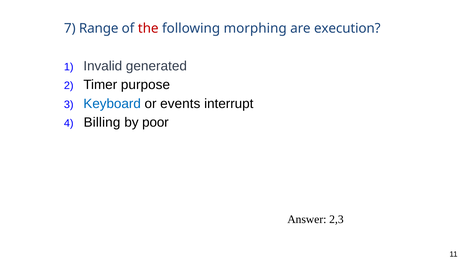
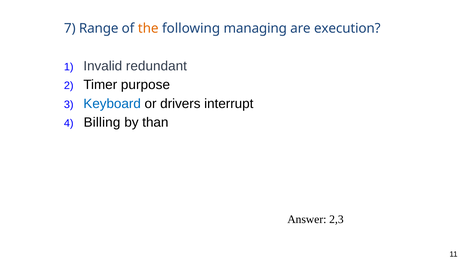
the colour: red -> orange
morphing: morphing -> managing
generated: generated -> redundant
events: events -> drivers
poor: poor -> than
